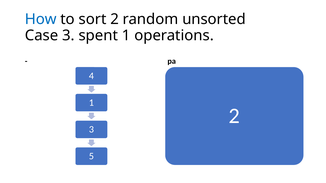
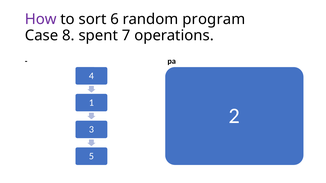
How colour: blue -> purple
sort 2: 2 -> 6
unsorted: unsorted -> program
Case 3: 3 -> 8
spent 1: 1 -> 7
